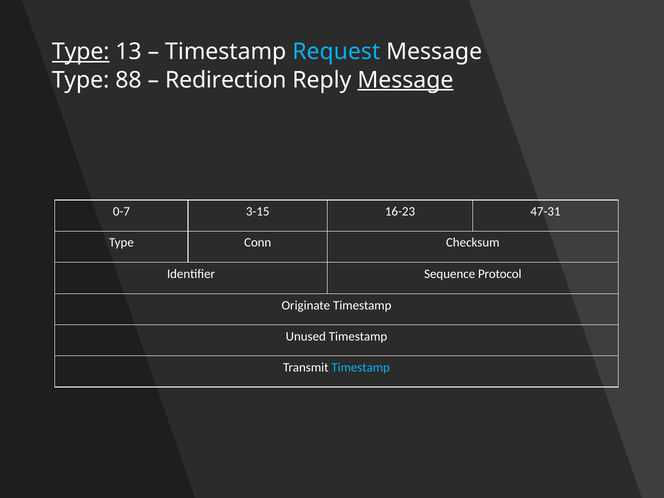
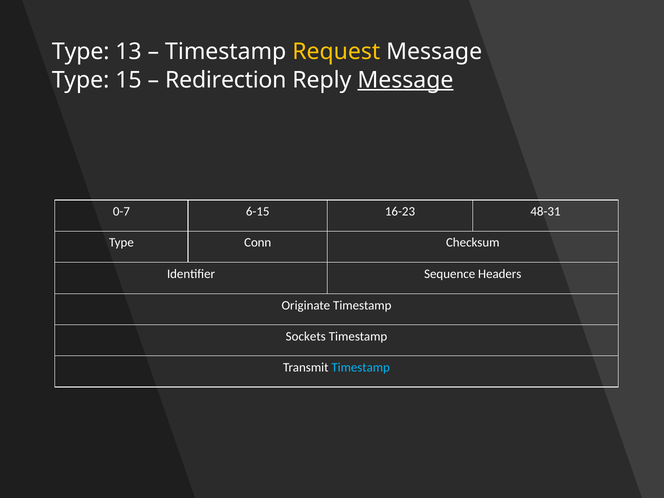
Type at (81, 52) underline: present -> none
Request colour: light blue -> yellow
88: 88 -> 15
3-15: 3-15 -> 6-15
47-31: 47-31 -> 48-31
Protocol: Protocol -> Headers
Unused: Unused -> Sockets
